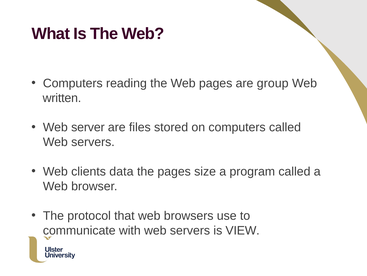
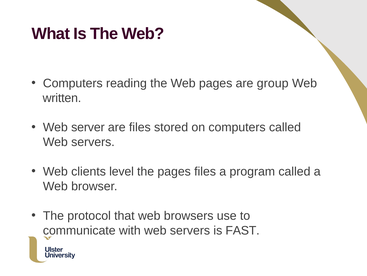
data: data -> level
pages size: size -> files
VIEW: VIEW -> FAST
